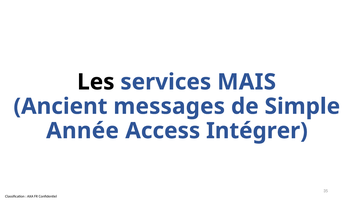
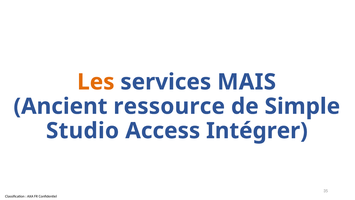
Les colour: black -> orange
messages: messages -> ressource
Année: Année -> Studio
